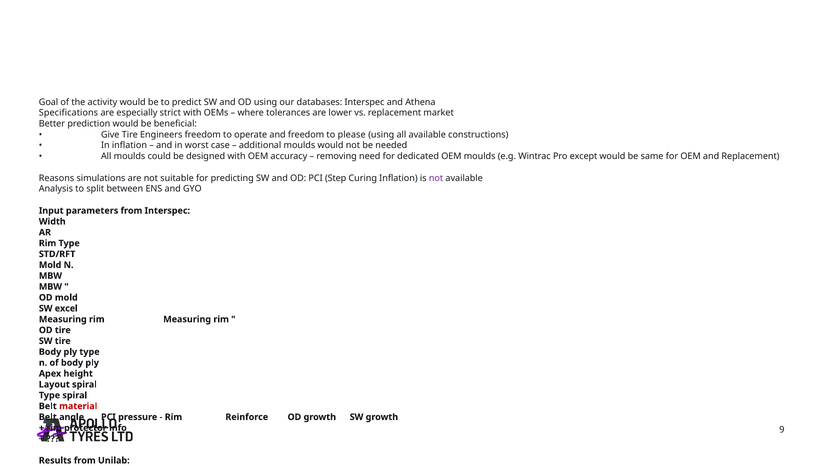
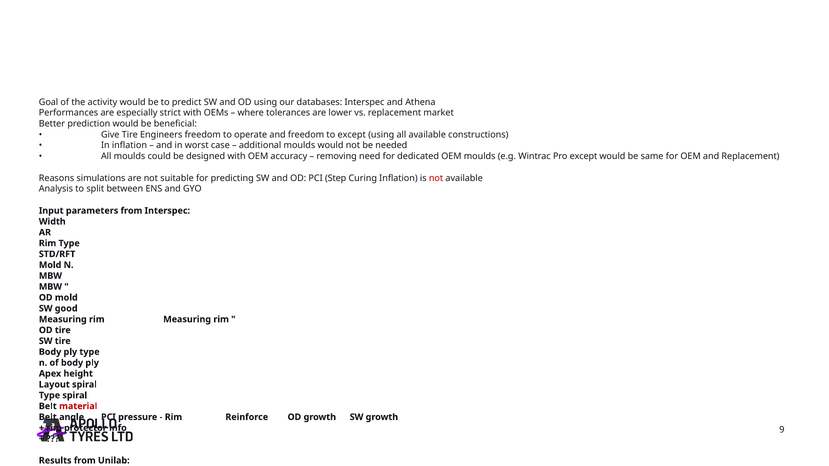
Specifications: Specifications -> Performances
to please: please -> except
not at (436, 178) colour: purple -> red
excel: excel -> good
